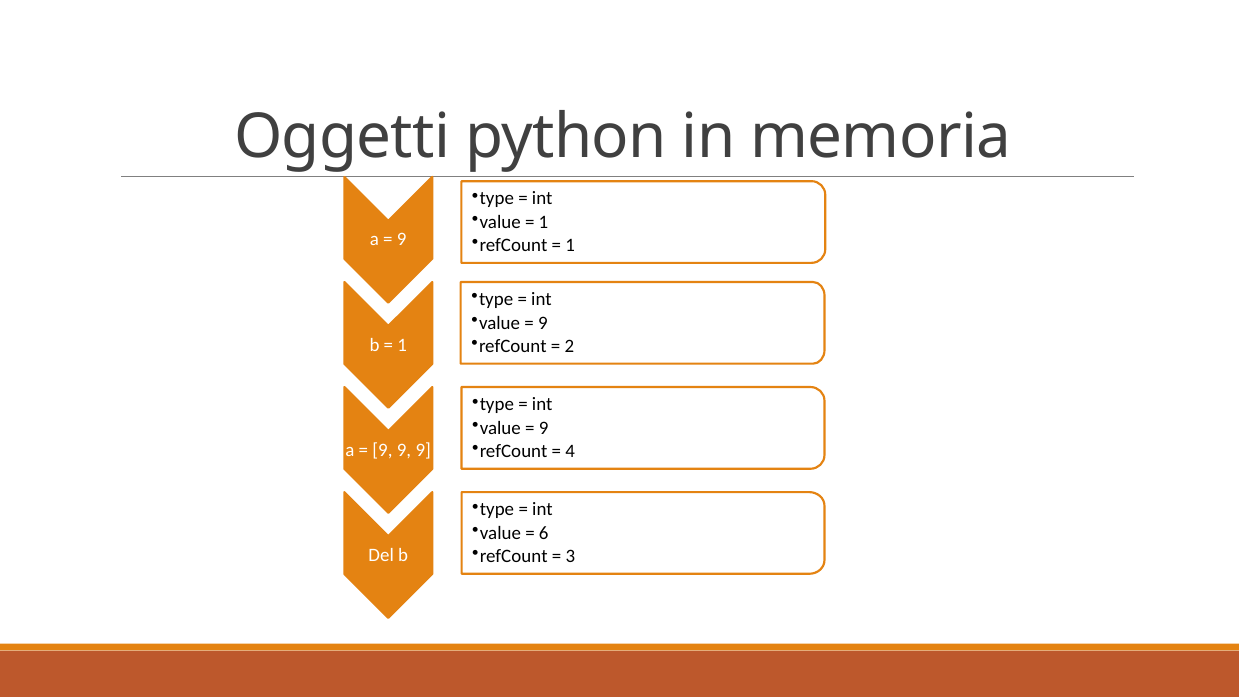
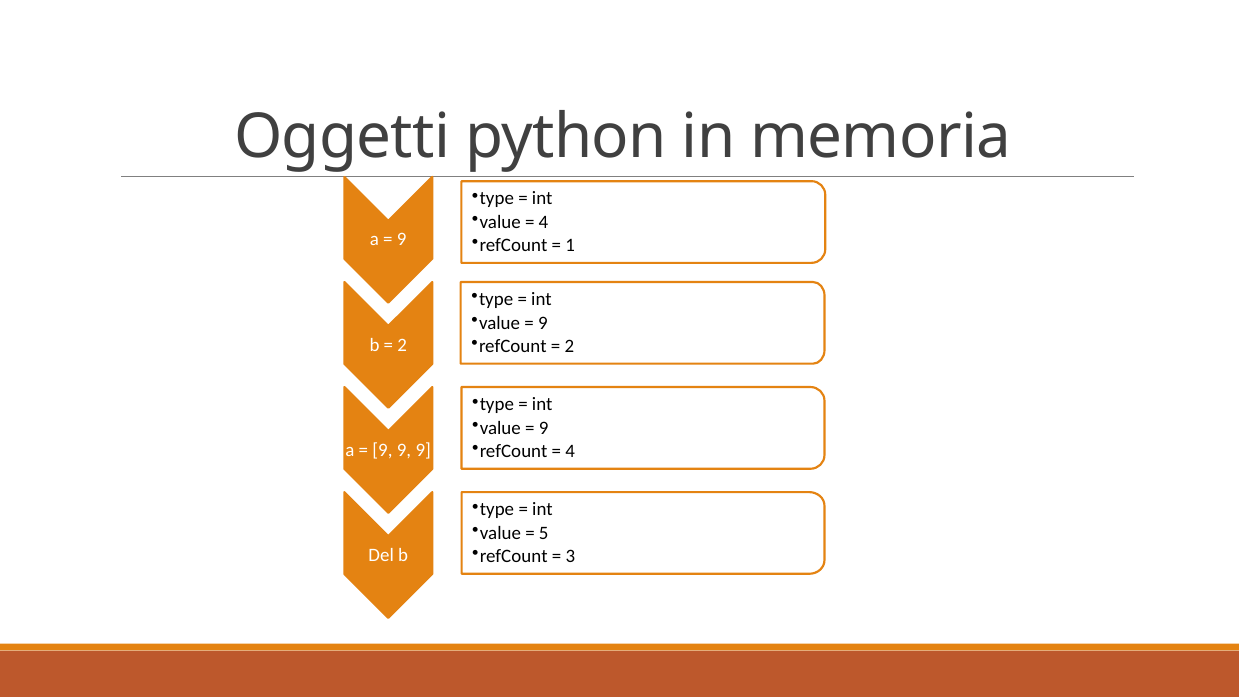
1 at (544, 222): 1 -> 4
1 at (402, 345): 1 -> 2
6: 6 -> 5
